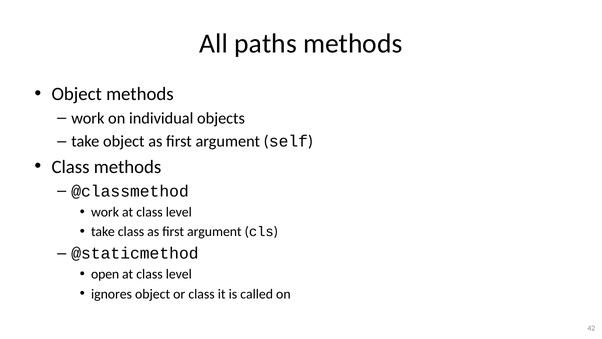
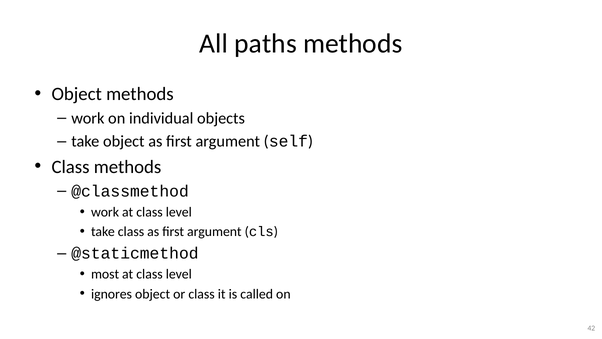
open: open -> most
